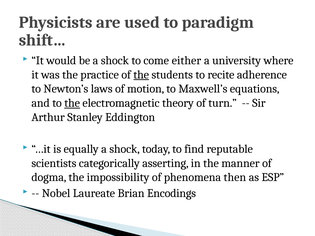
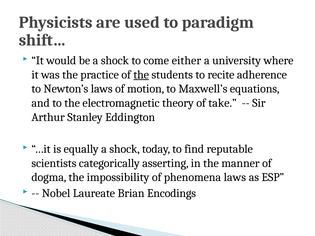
the at (72, 103) underline: present -> none
turn: turn -> take
phenomena then: then -> laws
